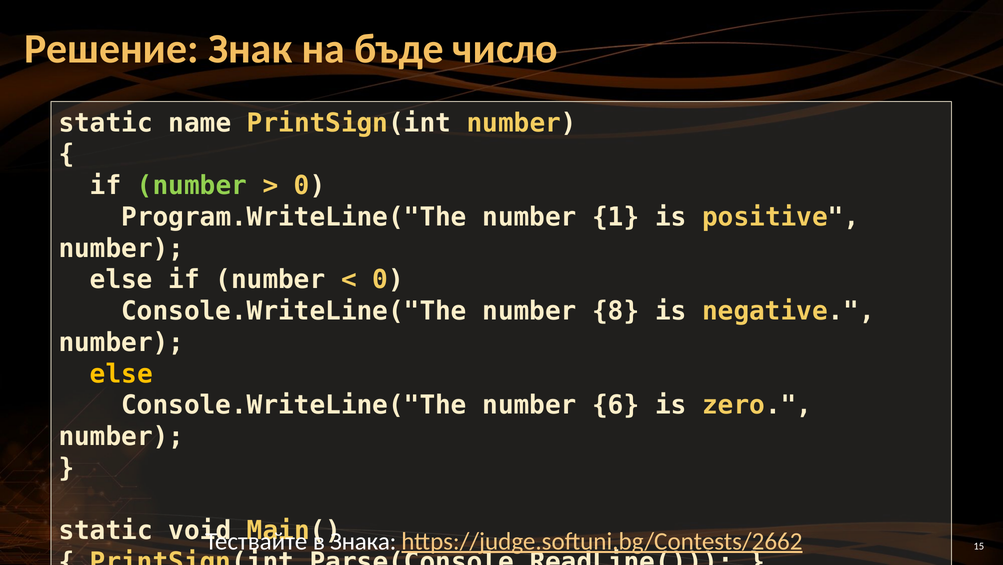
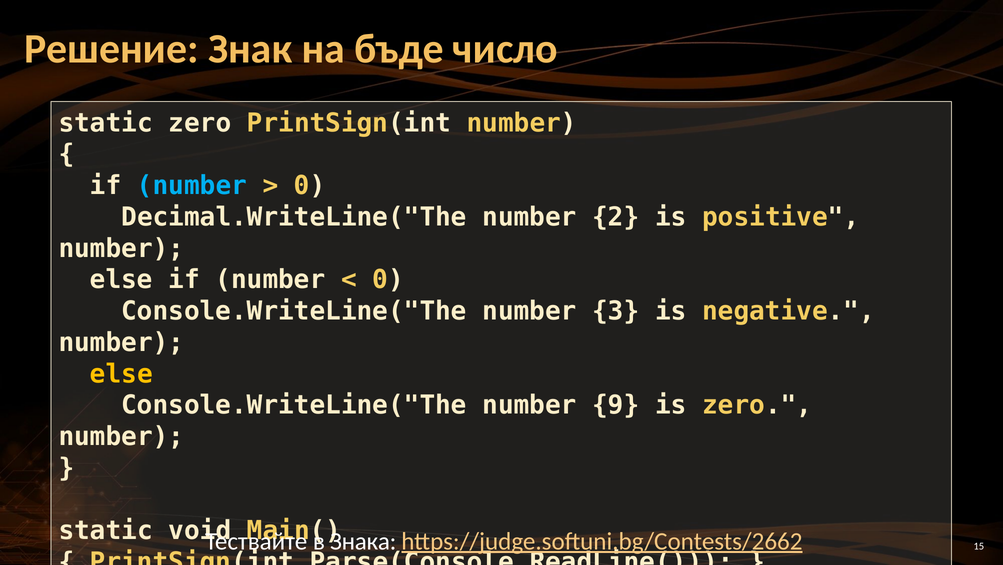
static name: name -> zero
number at (192, 185) colour: light green -> light blue
Program.WriteLine("The: Program.WriteLine("The -> Decimal.WriteLine("The
1: 1 -> 2
8: 8 -> 3
6: 6 -> 9
